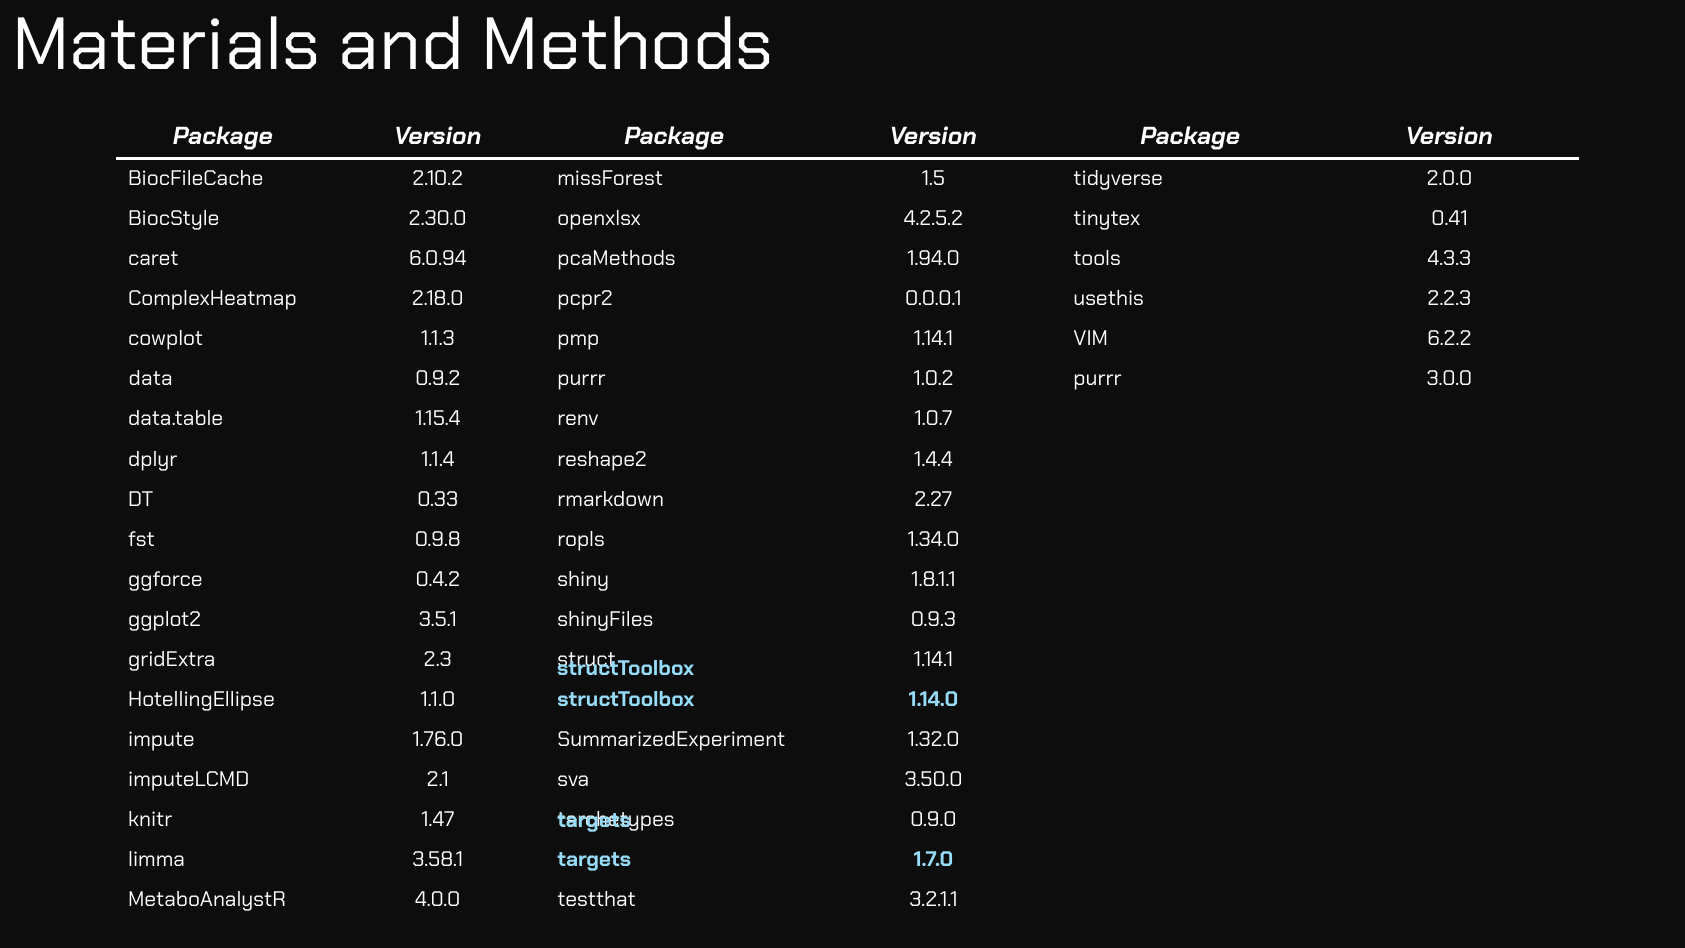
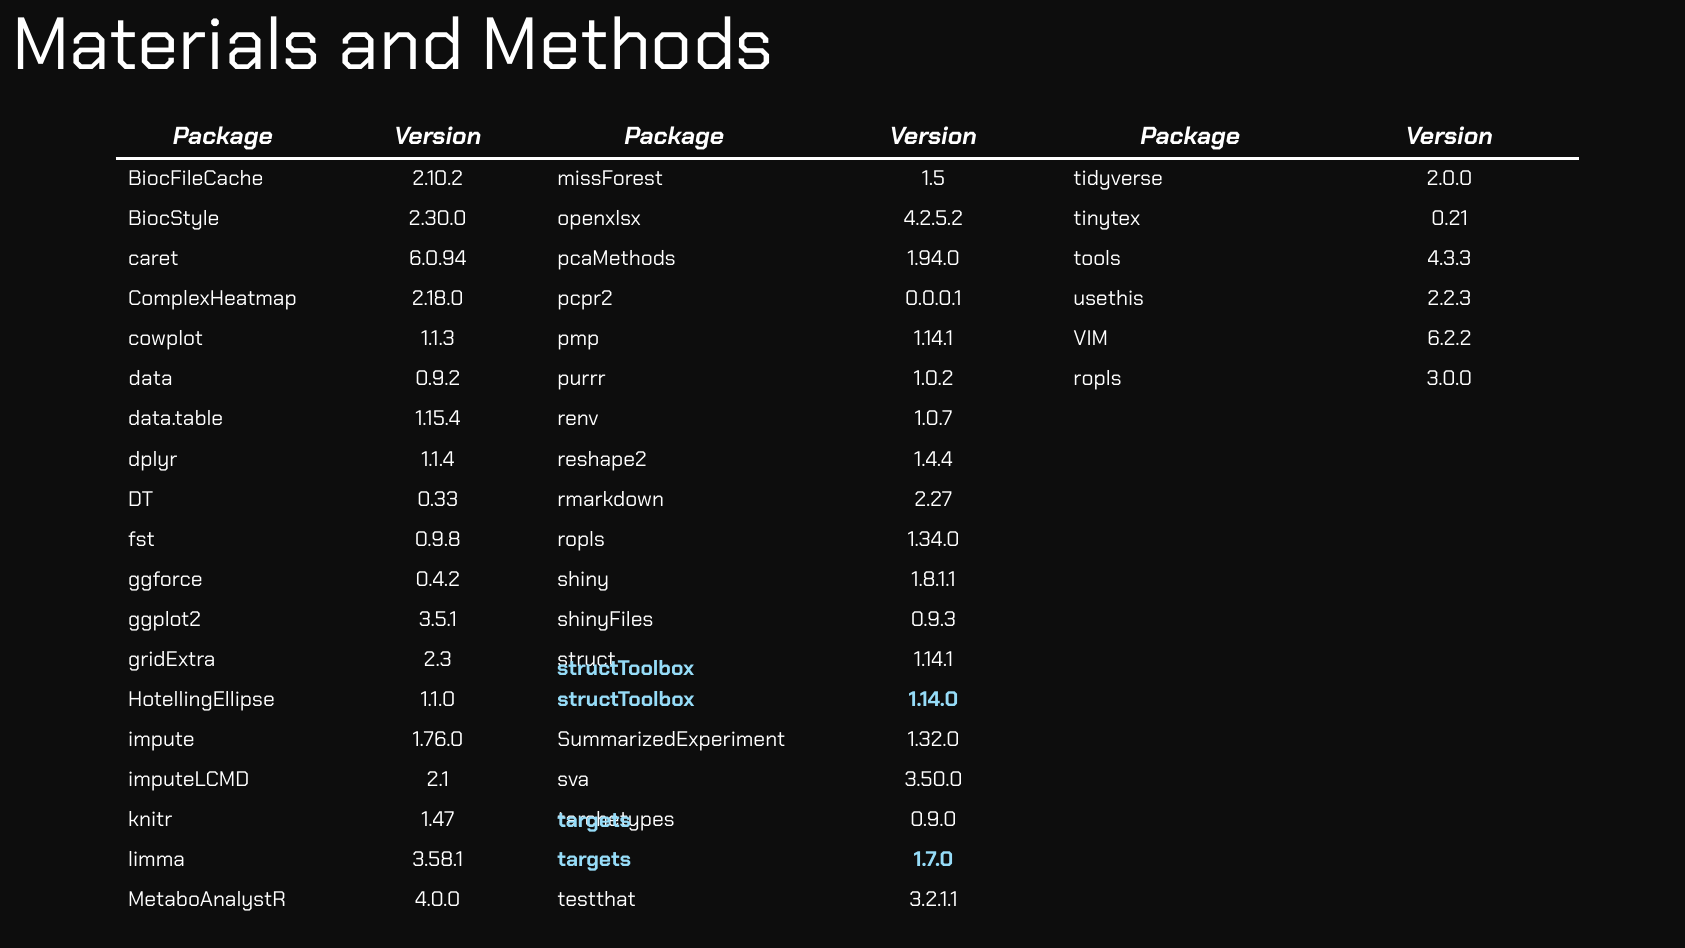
0.41: 0.41 -> 0.21
purrr at (1098, 379): purrr -> ropls
